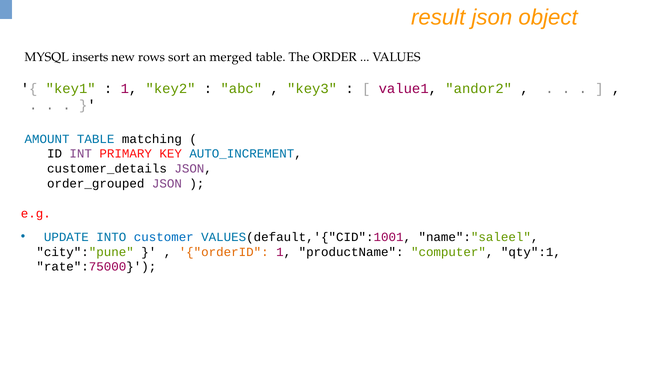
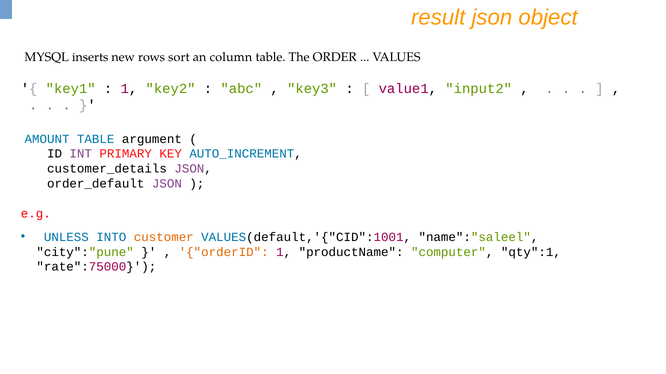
merged: merged -> column
andor2: andor2 -> input2
matching: matching -> argument
order_grouped: order_grouped -> order_default
UPDATE: UPDATE -> UNLESS
customer colour: blue -> orange
